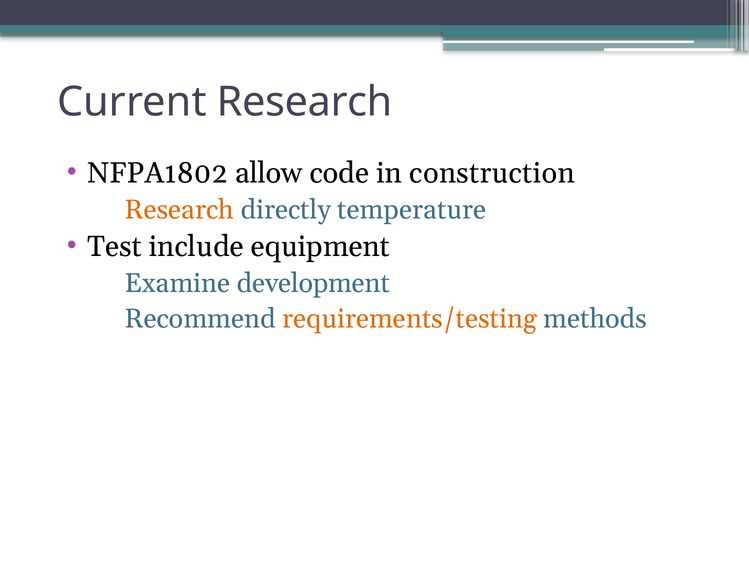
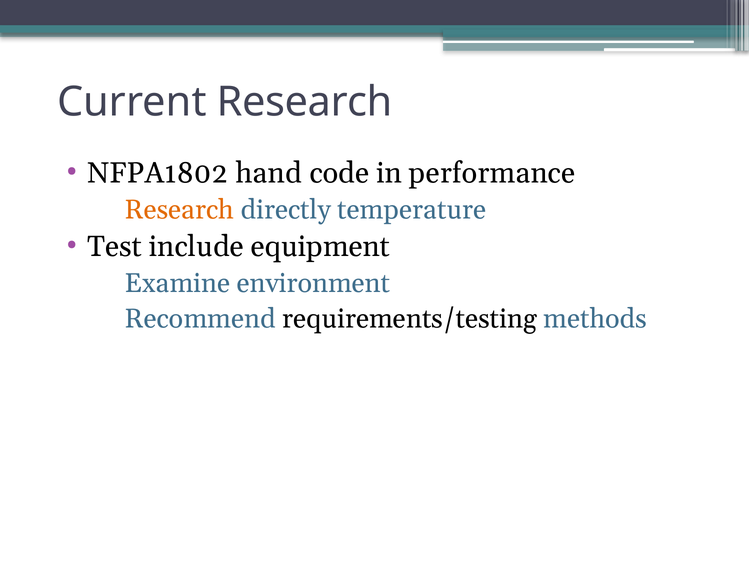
allow: allow -> hand
construction: construction -> performance
development: development -> environment
requirements/testing colour: orange -> black
